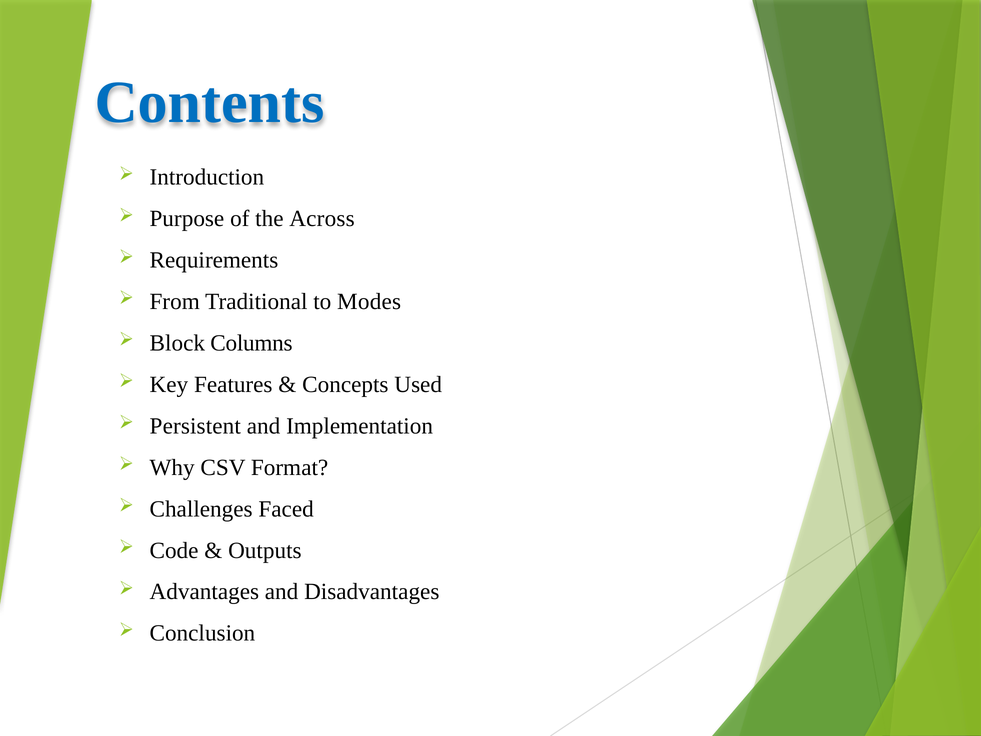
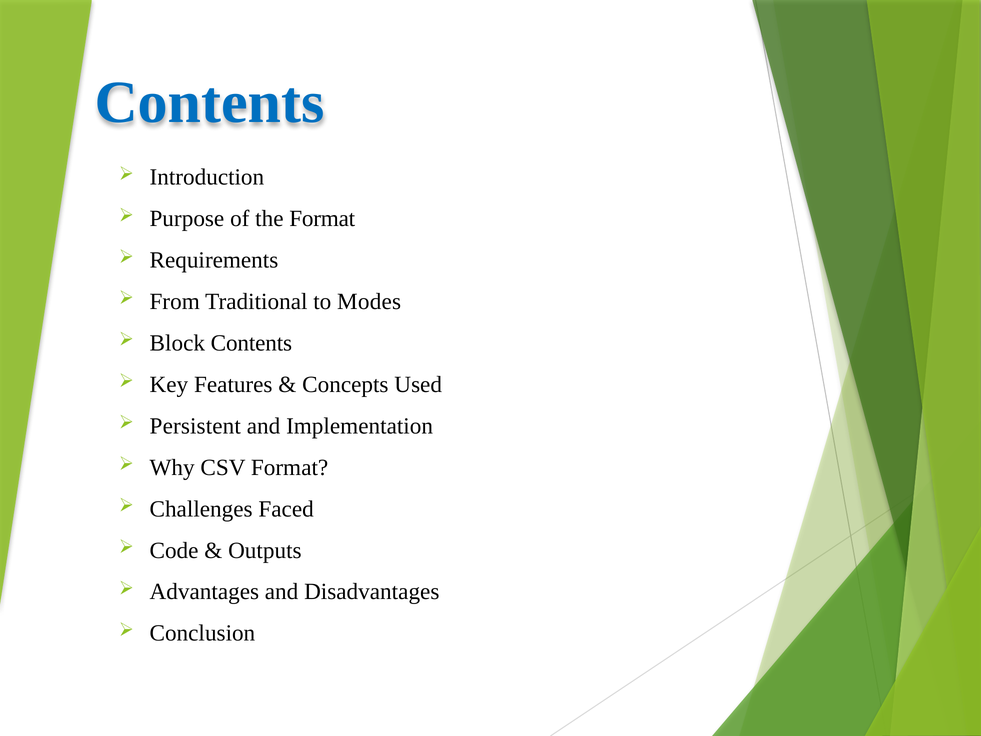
the Across: Across -> Format
Block Columns: Columns -> Contents
